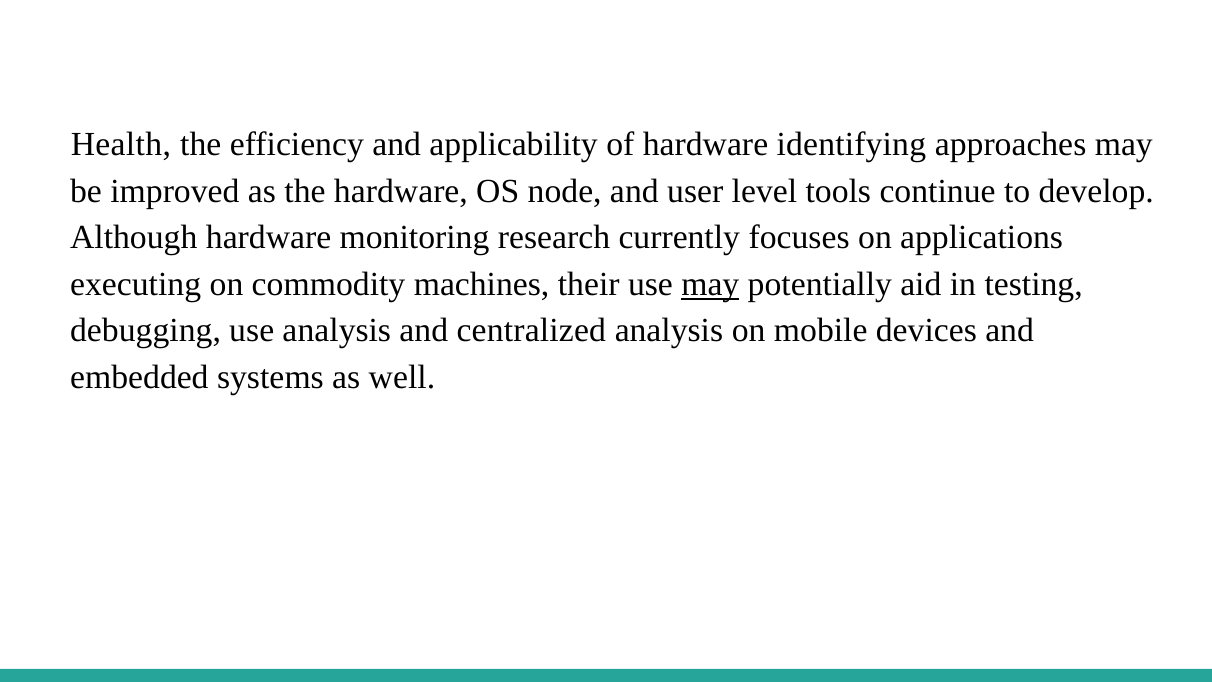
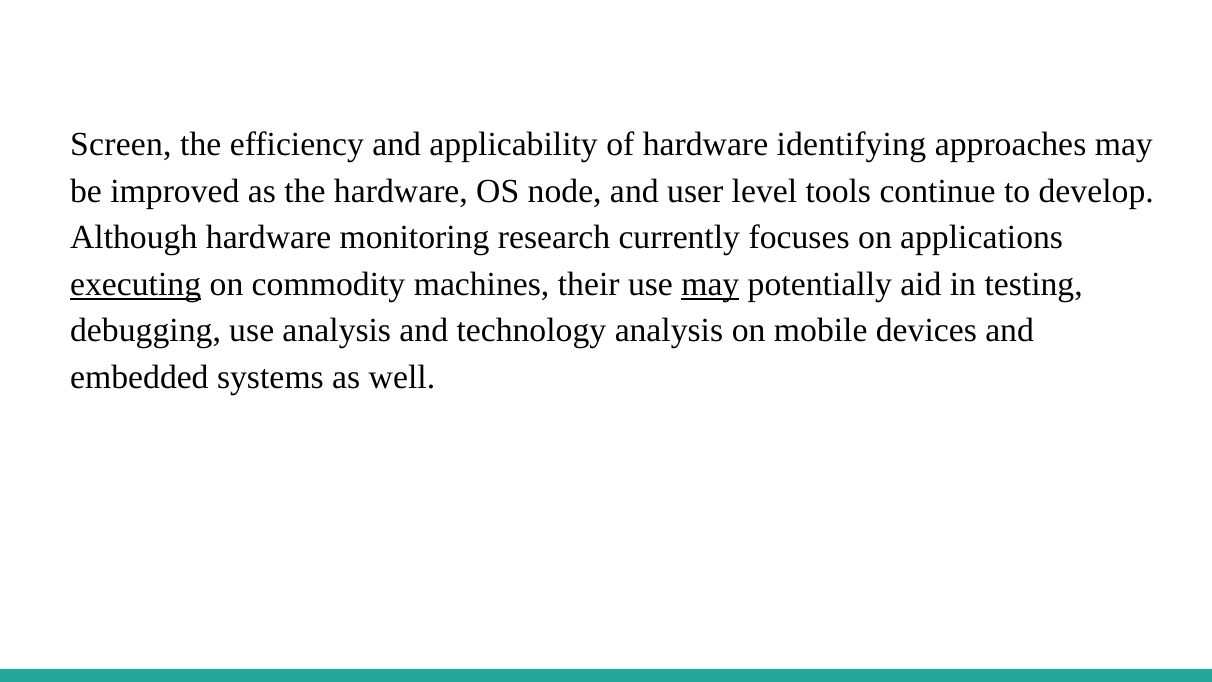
Health: Health -> Screen
executing underline: none -> present
centralized: centralized -> technology
